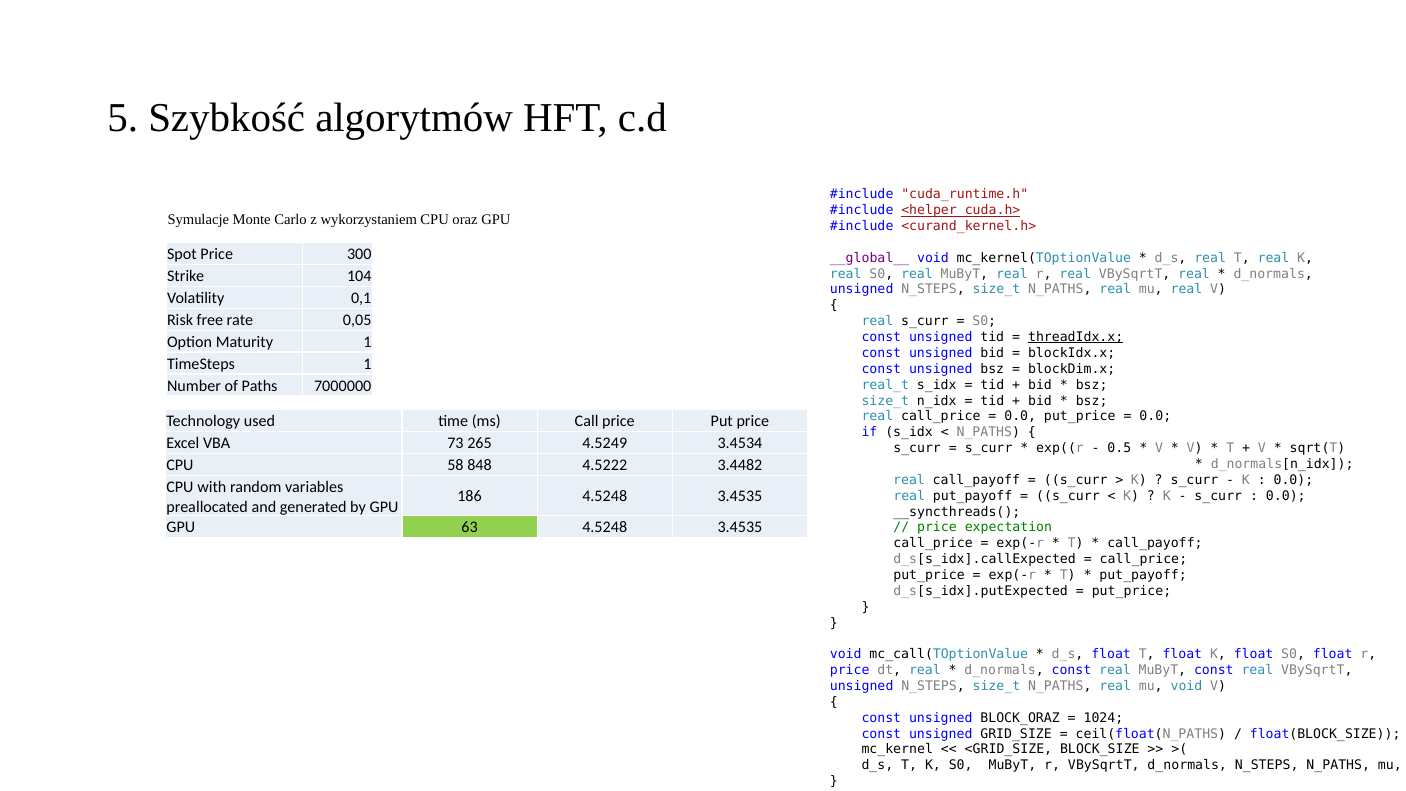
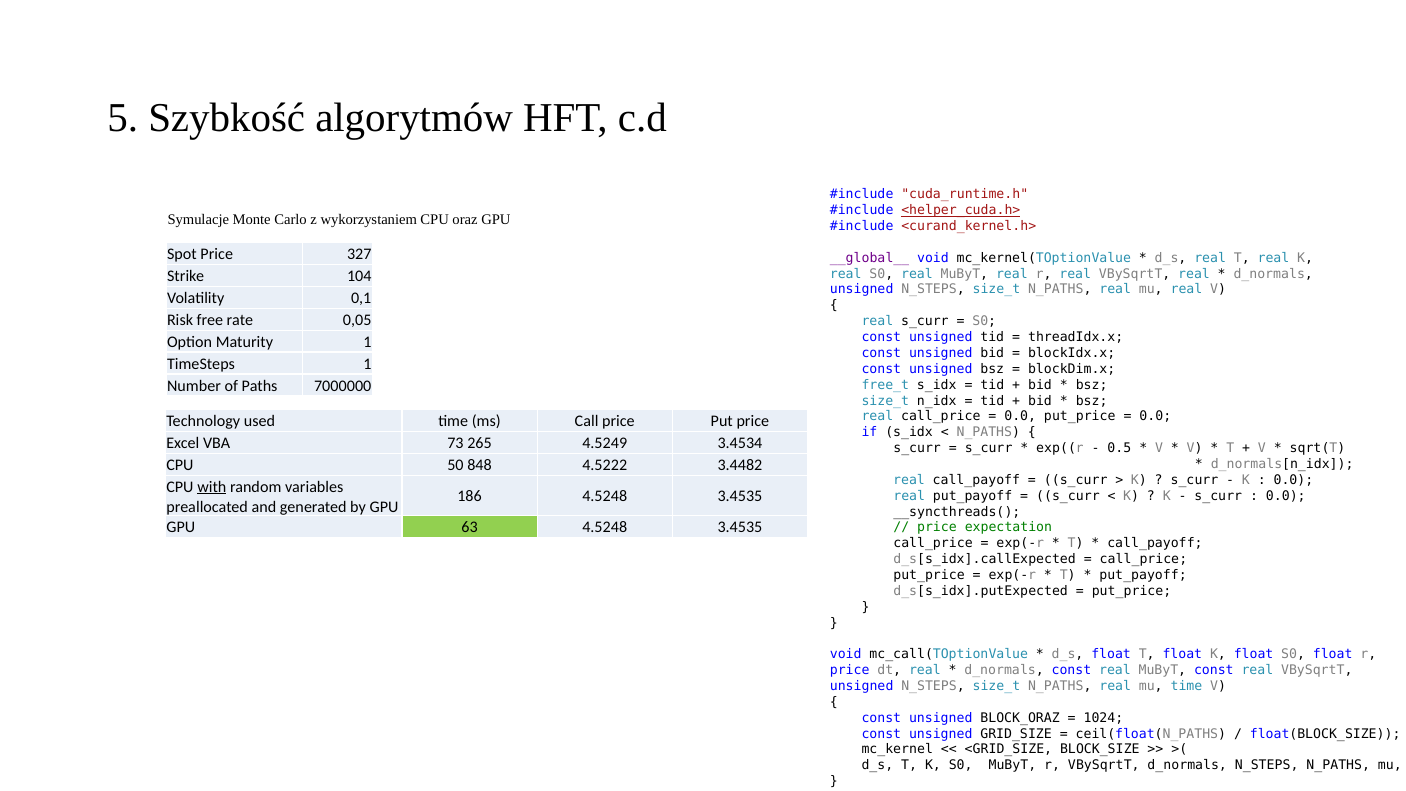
300: 300 -> 327
threadIdx.x underline: present -> none
real_t: real_t -> free_t
58: 58 -> 50
with underline: none -> present
mu void: void -> time
